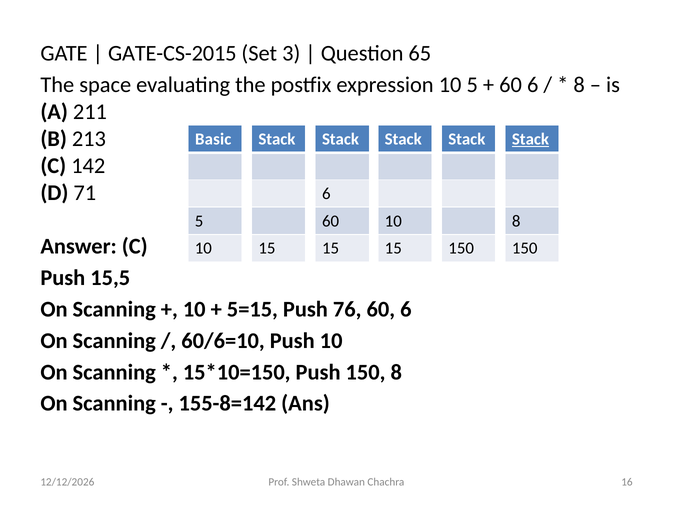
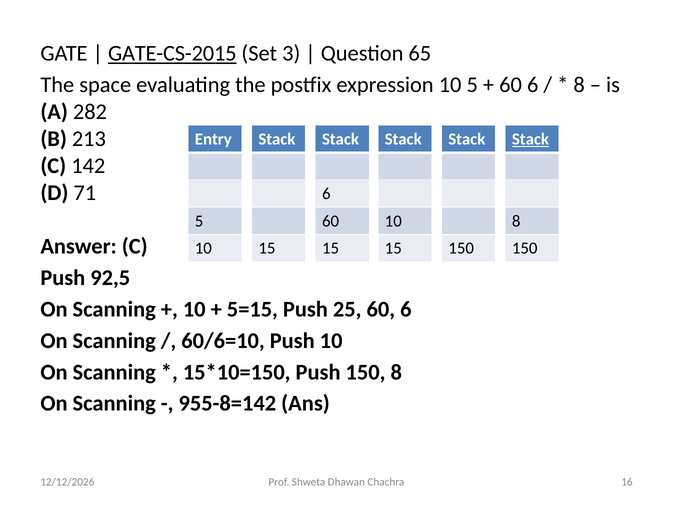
GATE-CS-2015 underline: none -> present
211: 211 -> 282
Basic: Basic -> Entry
15,5: 15,5 -> 92,5
76: 76 -> 25
155-8=142: 155-8=142 -> 955-8=142
